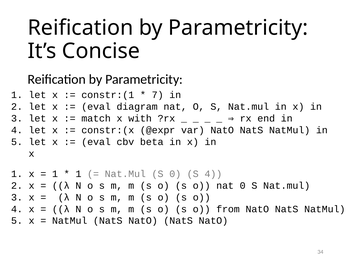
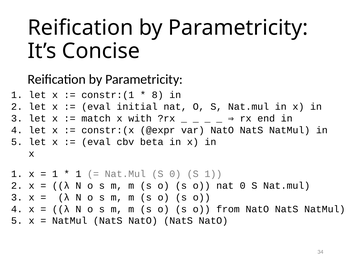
7: 7 -> 8
diagram: diagram -> initial
S 4: 4 -> 1
